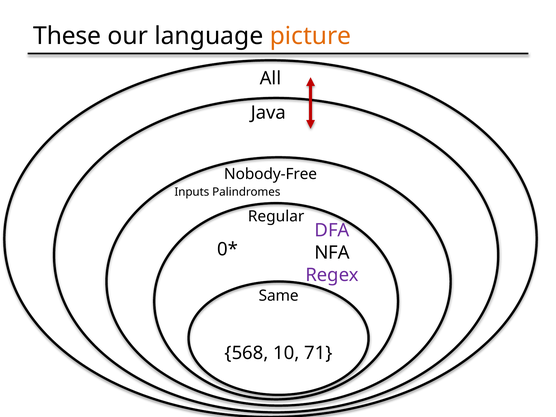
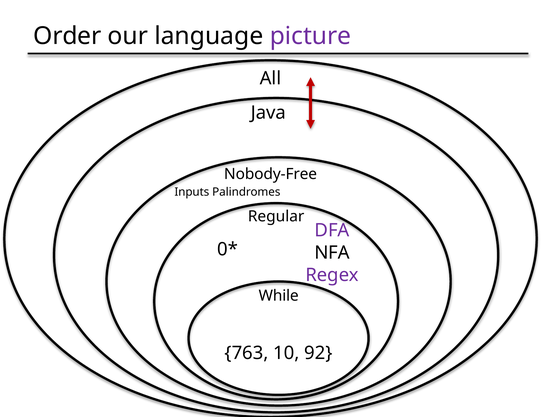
These: These -> Order
picture colour: orange -> purple
Same: Same -> While
568: 568 -> 763
71: 71 -> 92
